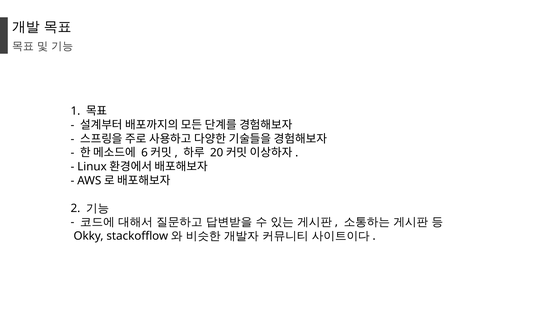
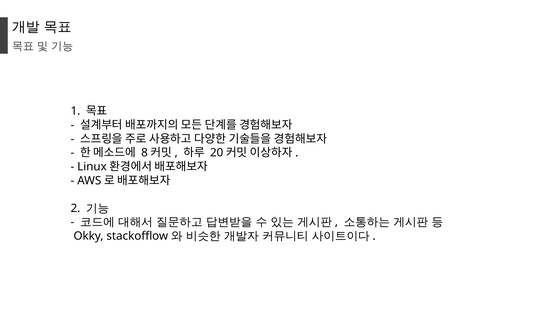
6: 6 -> 8
